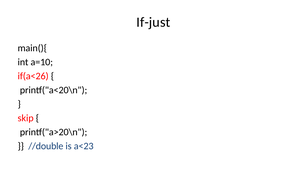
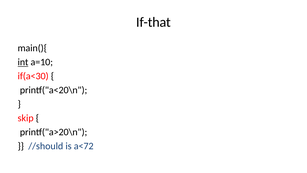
If-just: If-just -> If-that
int underline: none -> present
if(a<26: if(a<26 -> if(a<30
//double: //double -> //should
a<23: a<23 -> a<72
